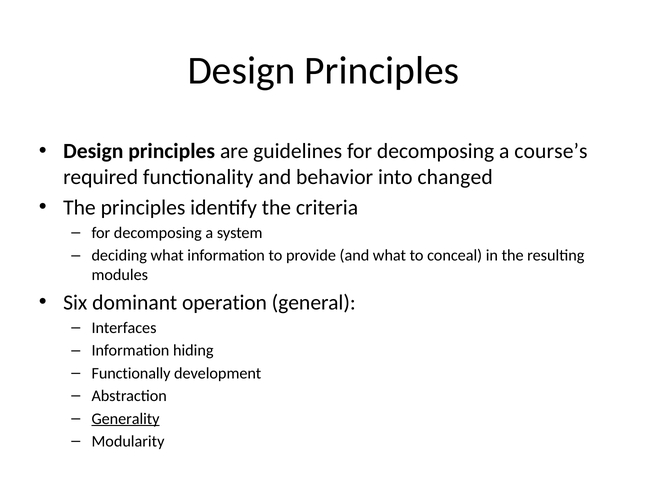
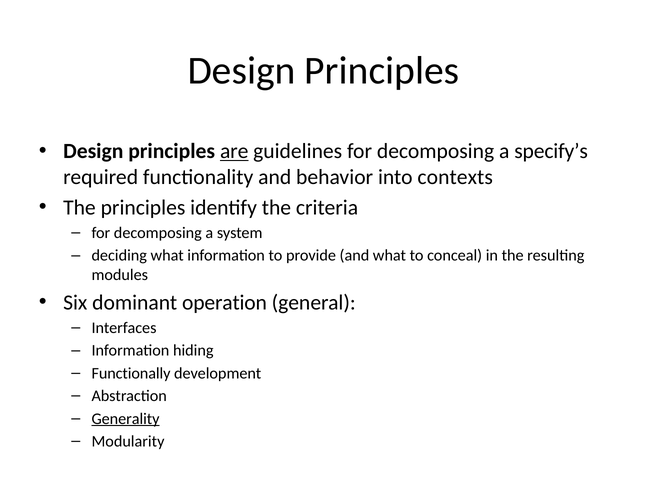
are underline: none -> present
course’s: course’s -> specify’s
changed: changed -> contexts
